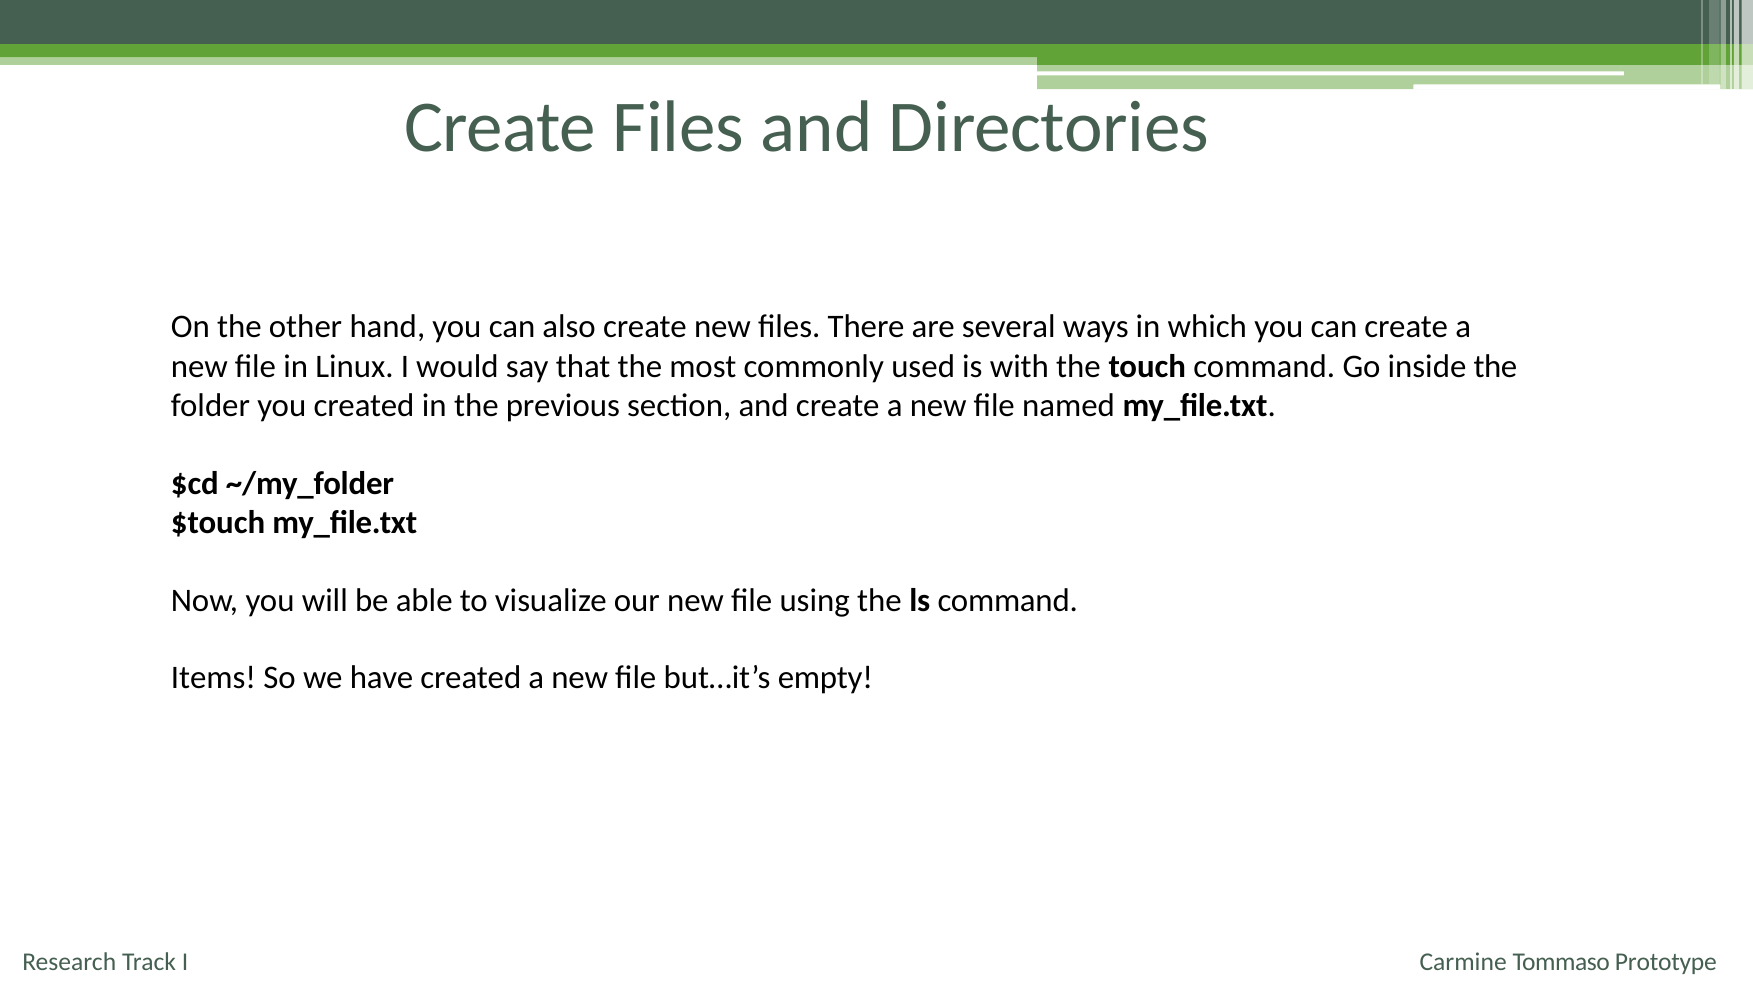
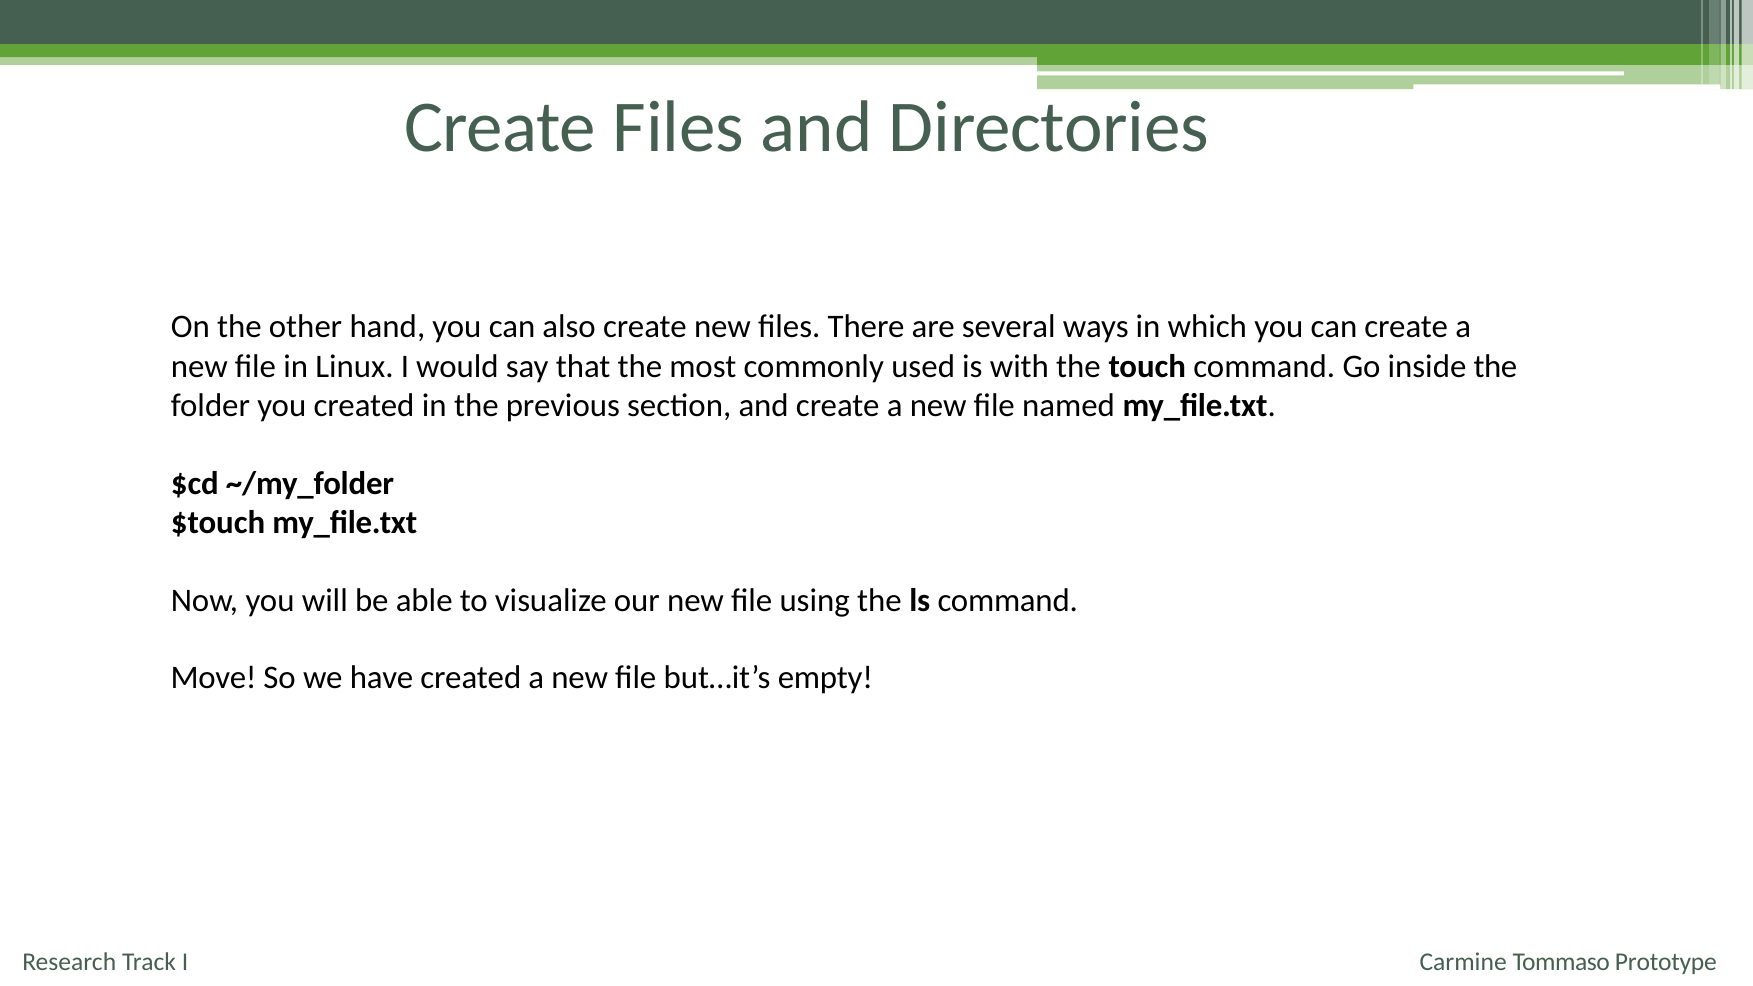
Items: Items -> Move
